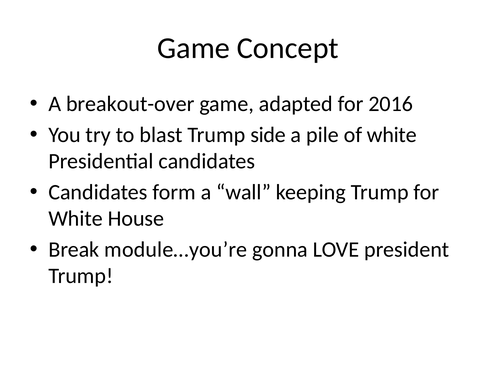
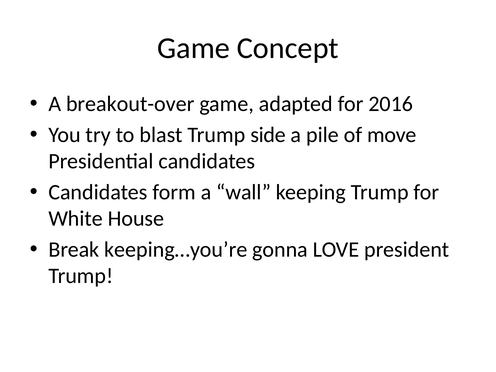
of white: white -> move
module…you’re: module…you’re -> keeping…you’re
